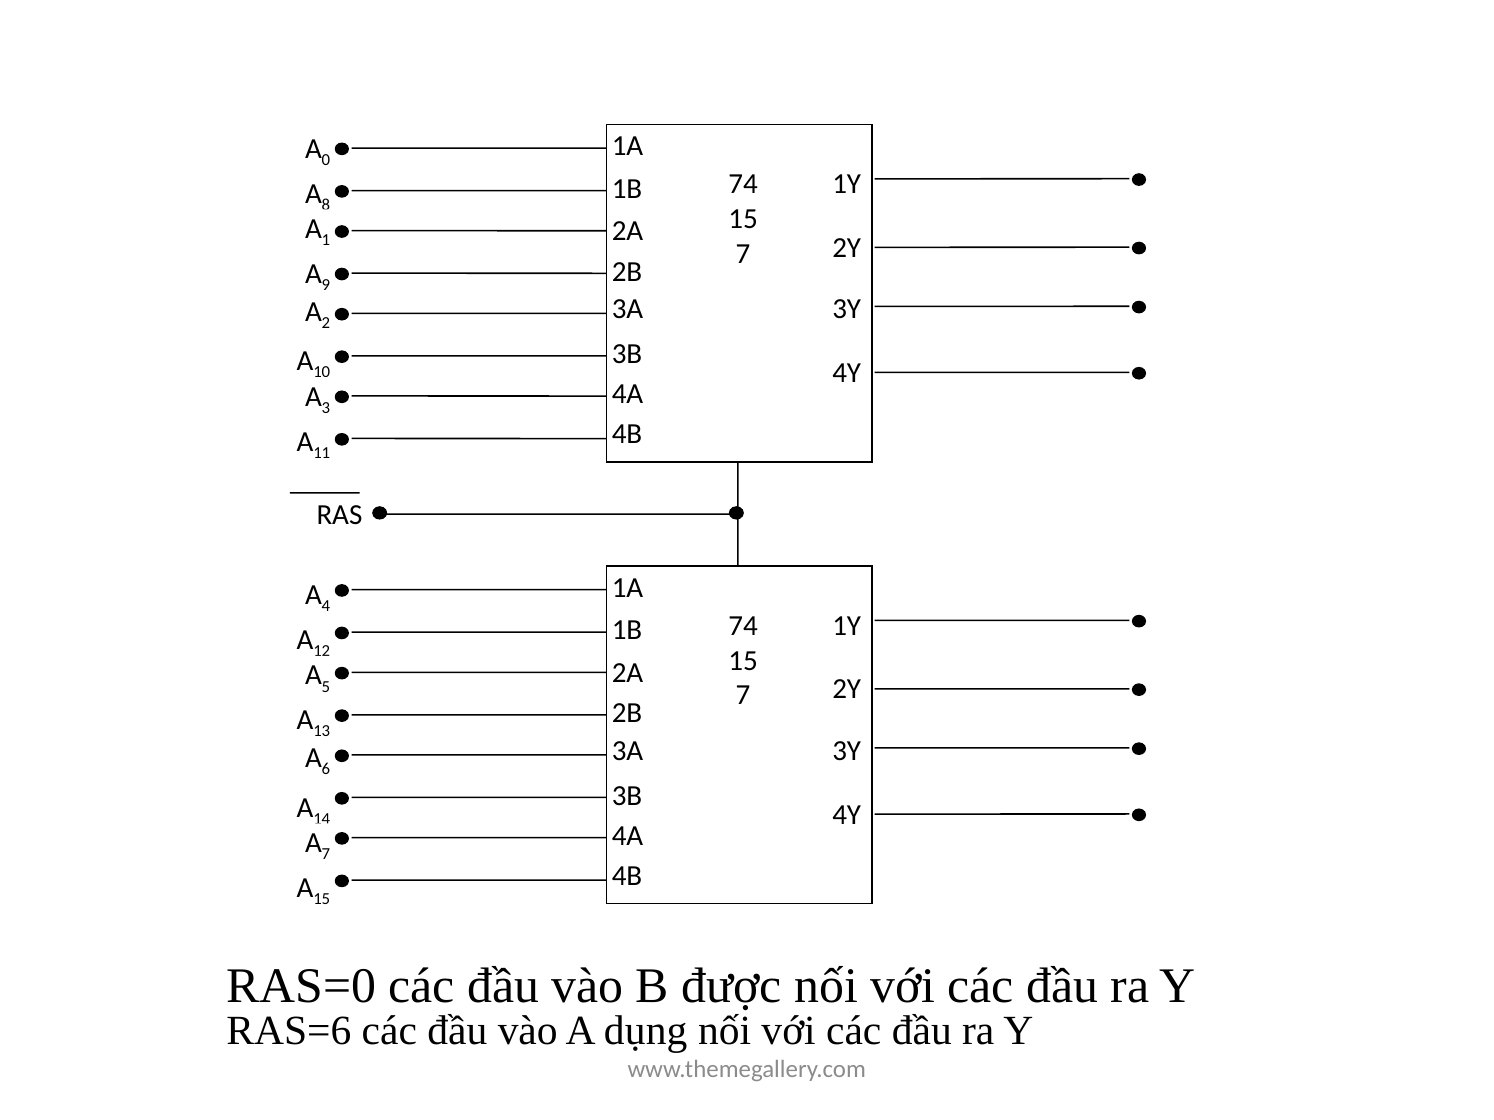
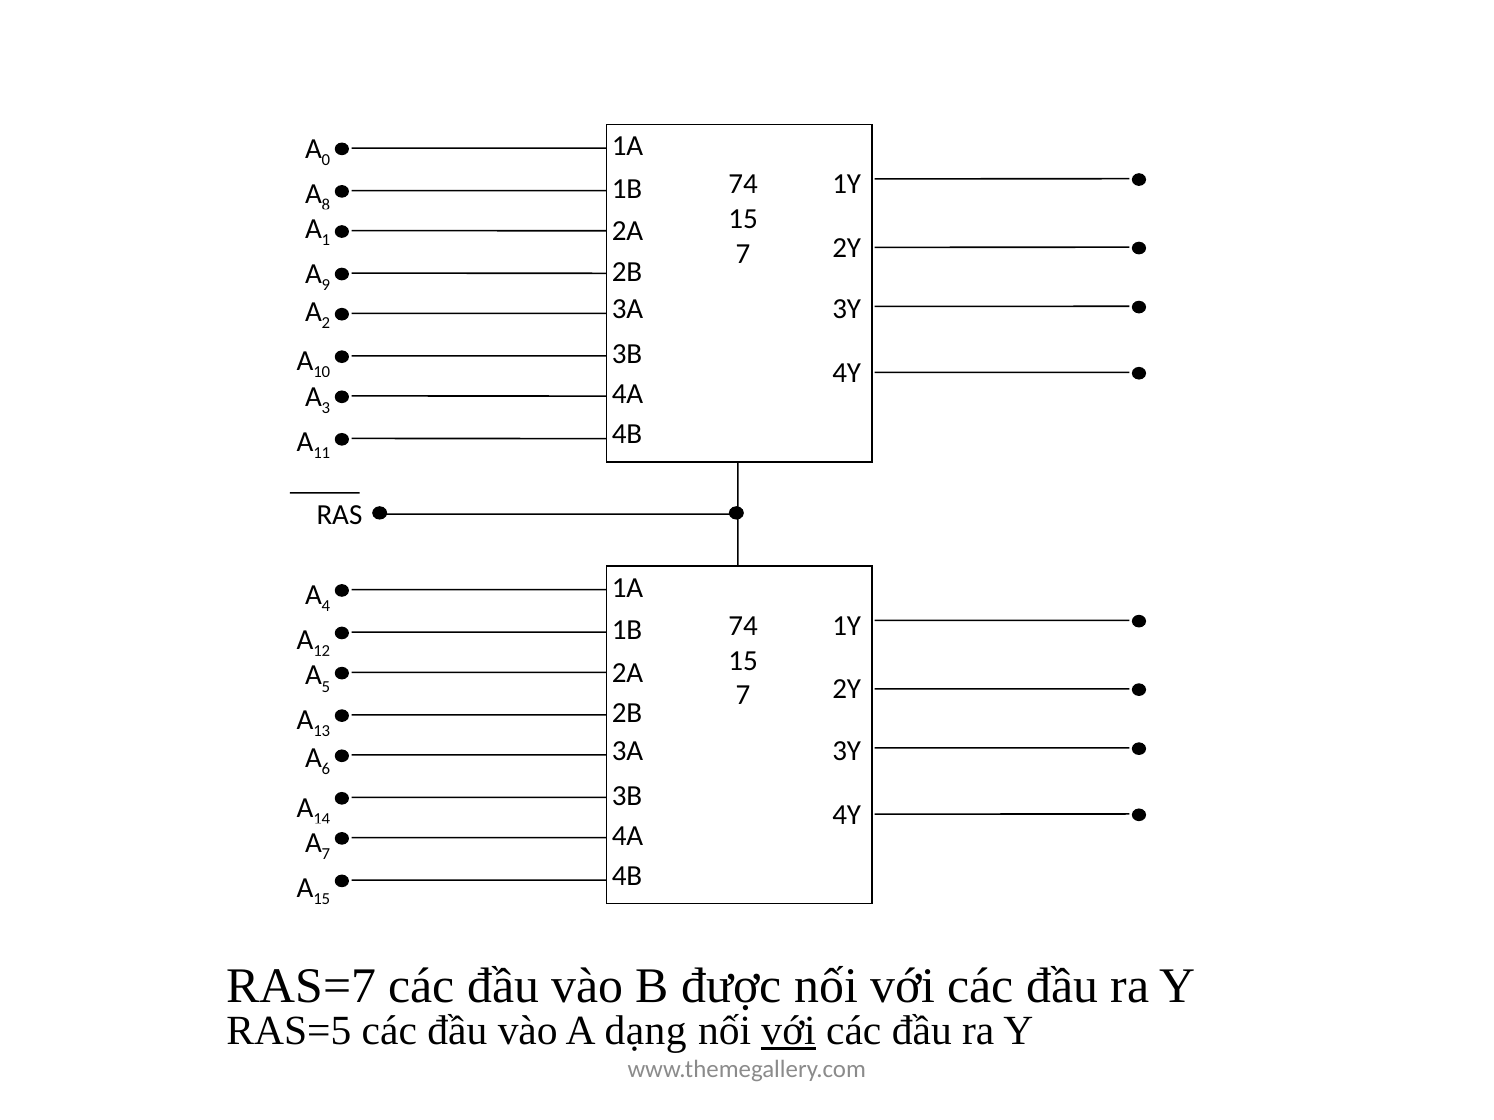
RAS=0: RAS=0 -> RAS=7
RAS=6: RAS=6 -> RAS=5
dụng: dụng -> dạng
với at (789, 1031) underline: none -> present
